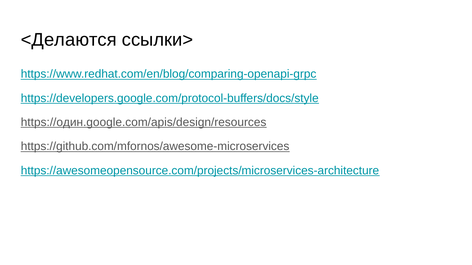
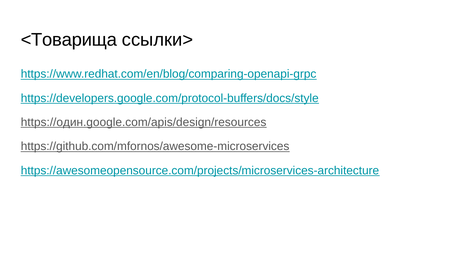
<Делаются: <Делаются -> <Товарища
